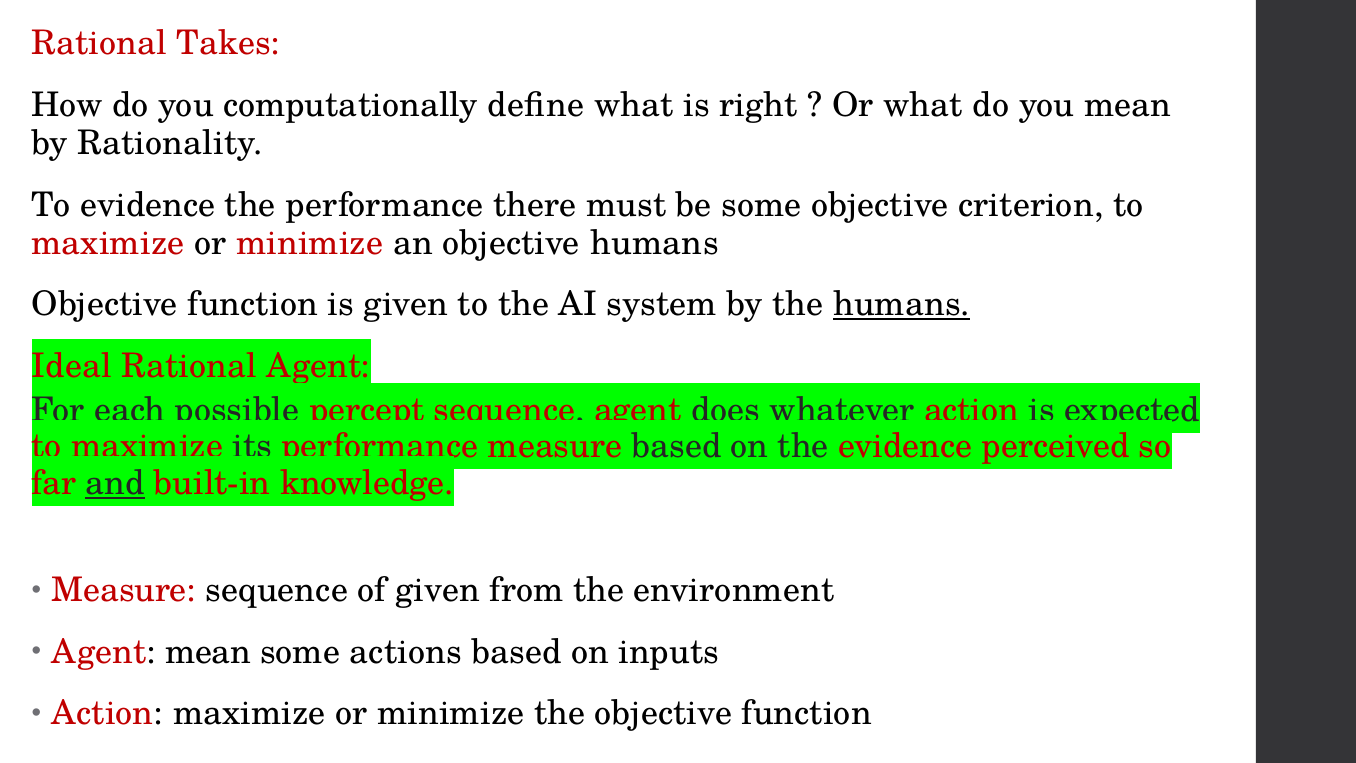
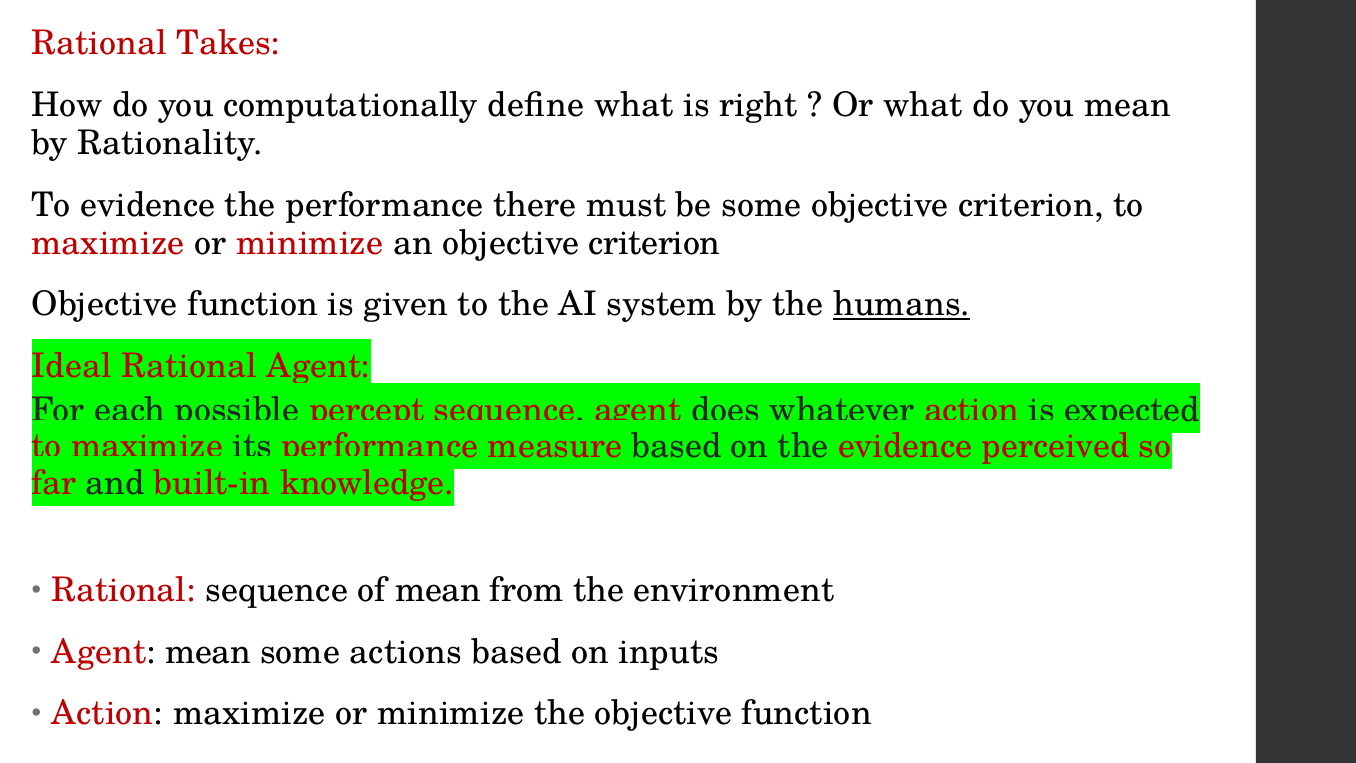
an objective humans: humans -> criterion
and underline: present -> none
Measure at (124, 591): Measure -> Rational
of given: given -> mean
